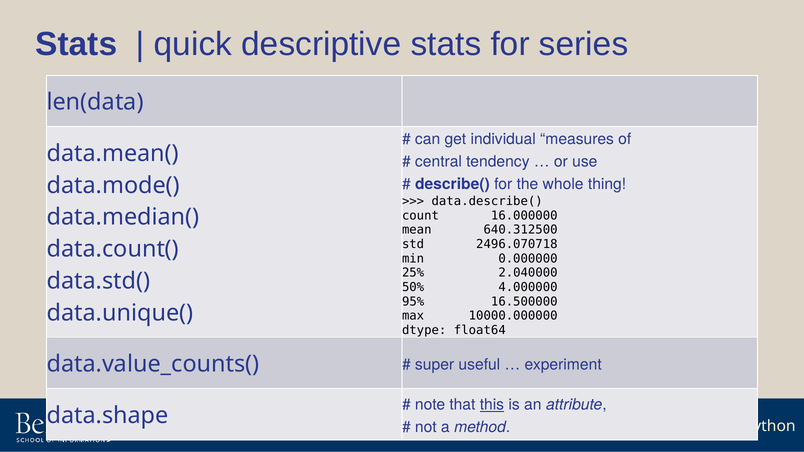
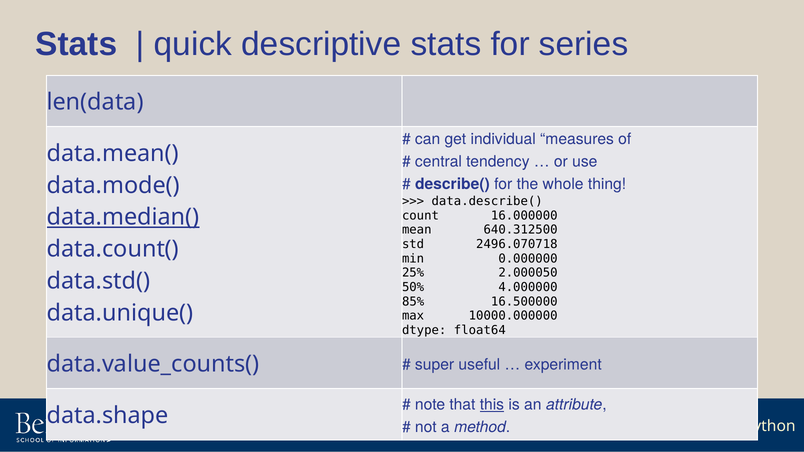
data.median( underline: none -> present
2.040000: 2.040000 -> 2.000050
95%: 95% -> 85%
